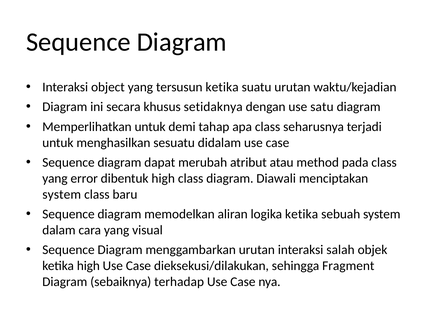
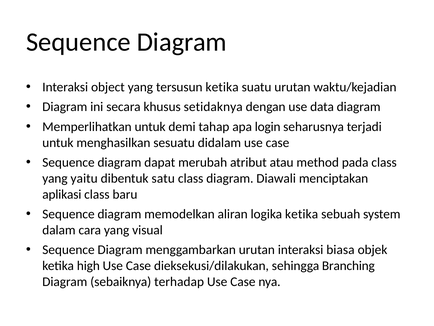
satu: satu -> data
apa class: class -> login
error: error -> yaitu
dibentuk high: high -> satu
system at (62, 194): system -> aplikasi
salah: salah -> biasa
Fragment: Fragment -> Branching
